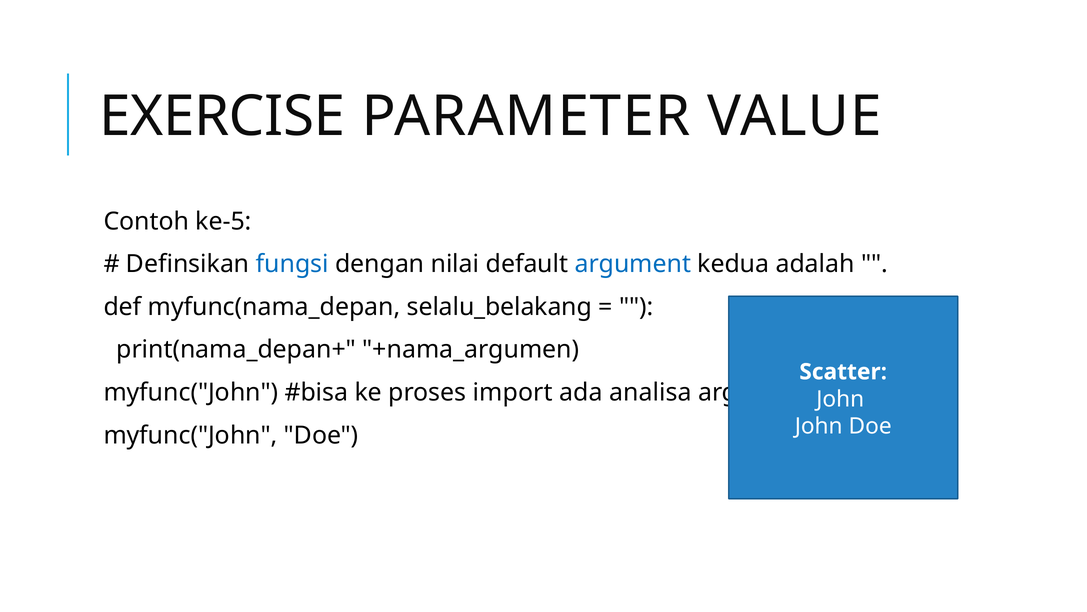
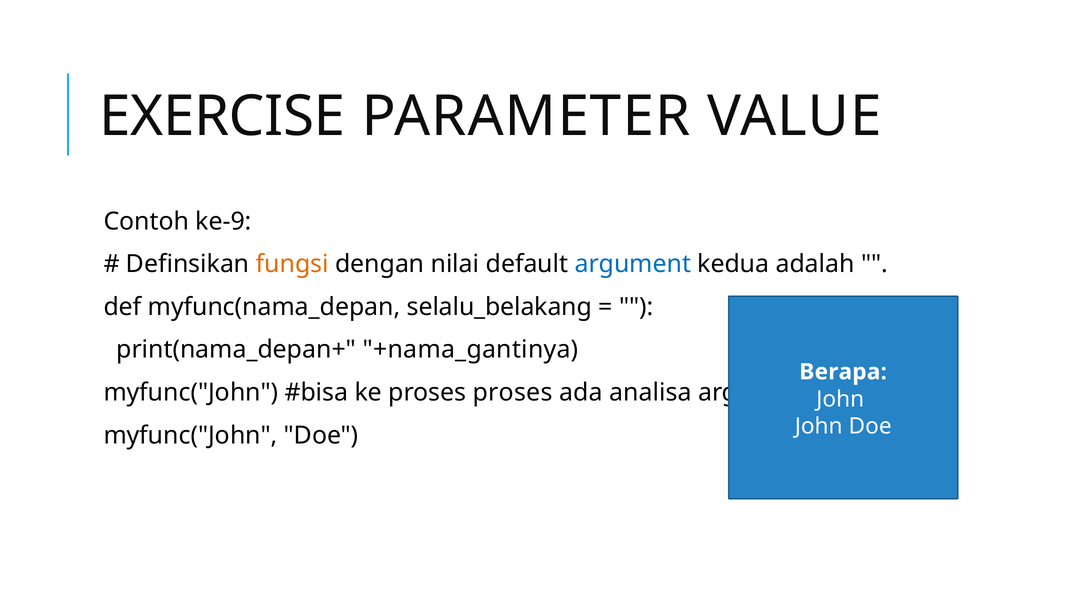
ke-5: ke-5 -> ke-9
fungsi colour: blue -> orange
+nama_argumen: +nama_argumen -> +nama_gantinya
Scatter: Scatter -> Berapa
proses import: import -> proses
